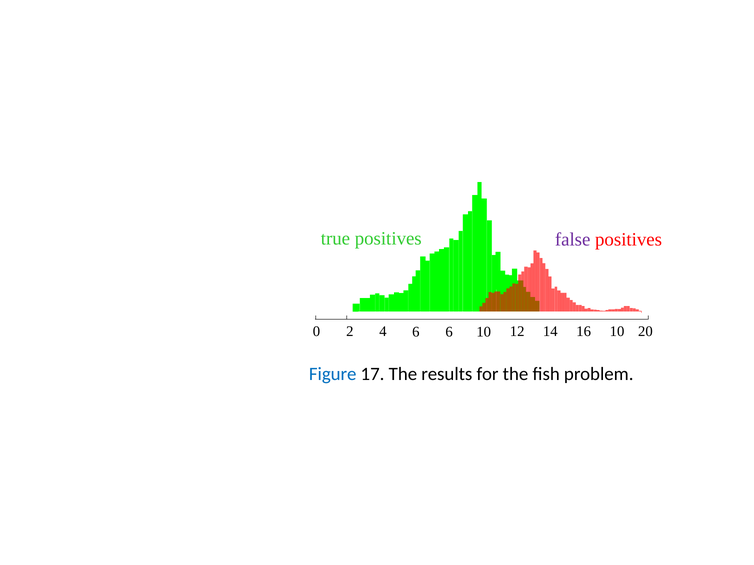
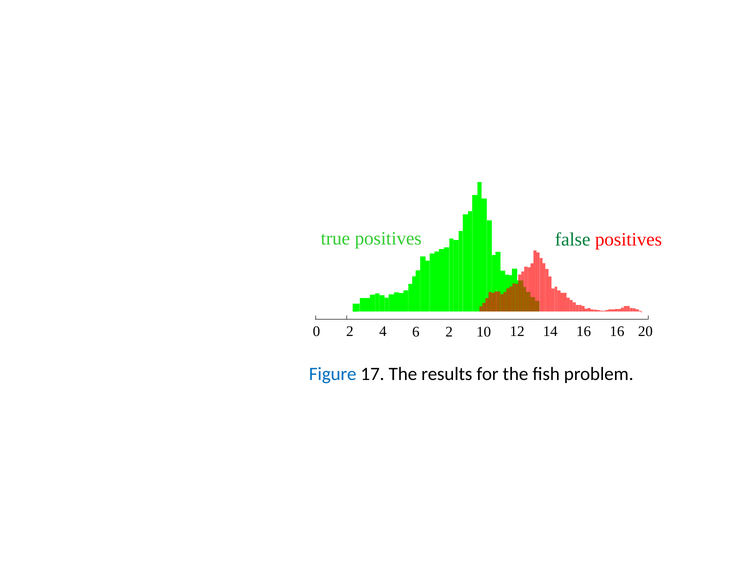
false colour: purple -> green
4 6: 6 -> 2
16 10: 10 -> 16
